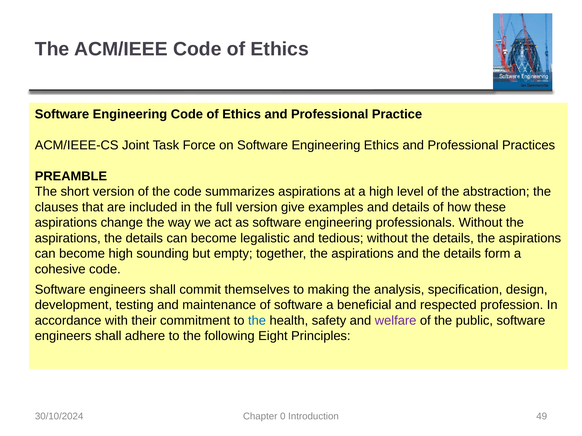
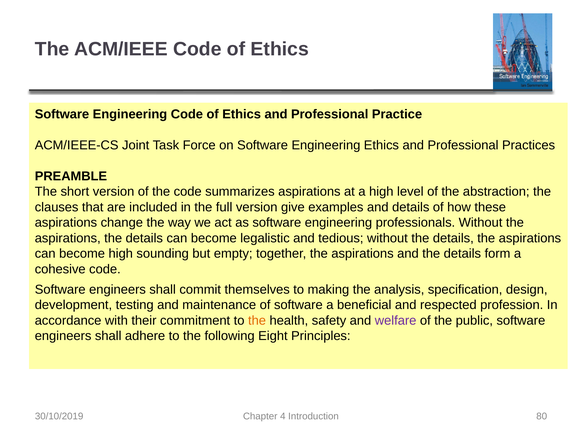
the at (257, 321) colour: blue -> orange
30/10/2024: 30/10/2024 -> 30/10/2019
0: 0 -> 4
49: 49 -> 80
